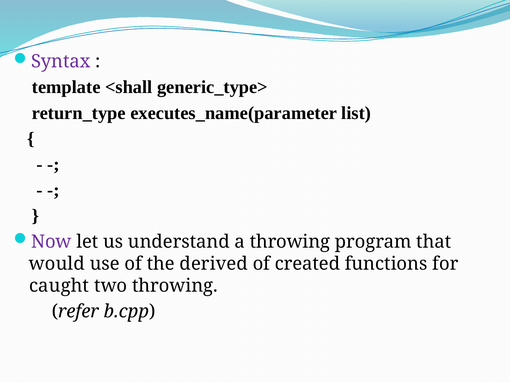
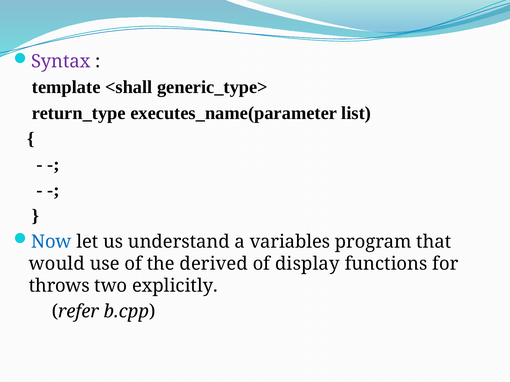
Now colour: purple -> blue
a throwing: throwing -> variables
created: created -> display
caught: caught -> throws
two throwing: throwing -> explicitly
